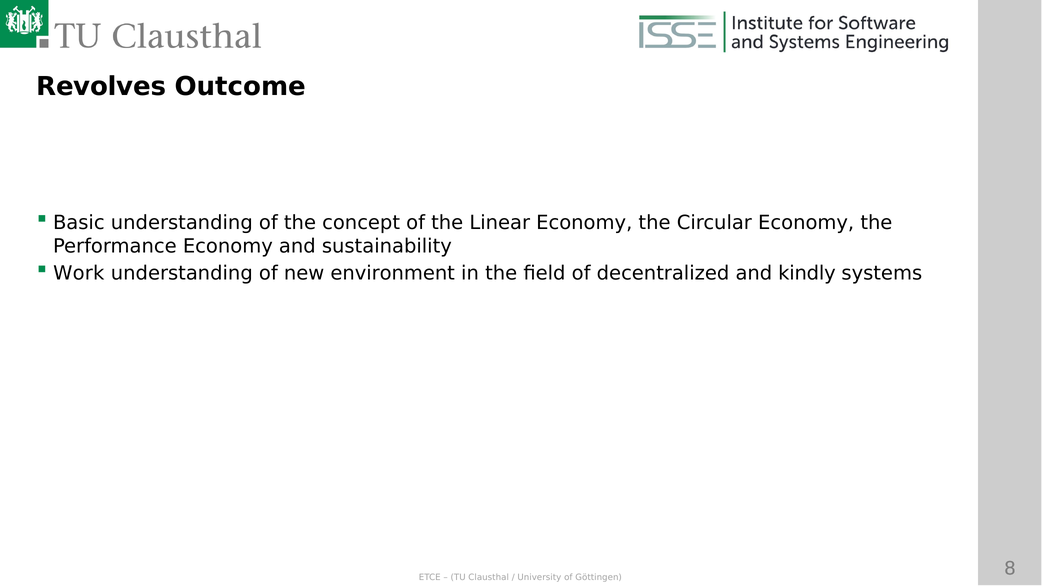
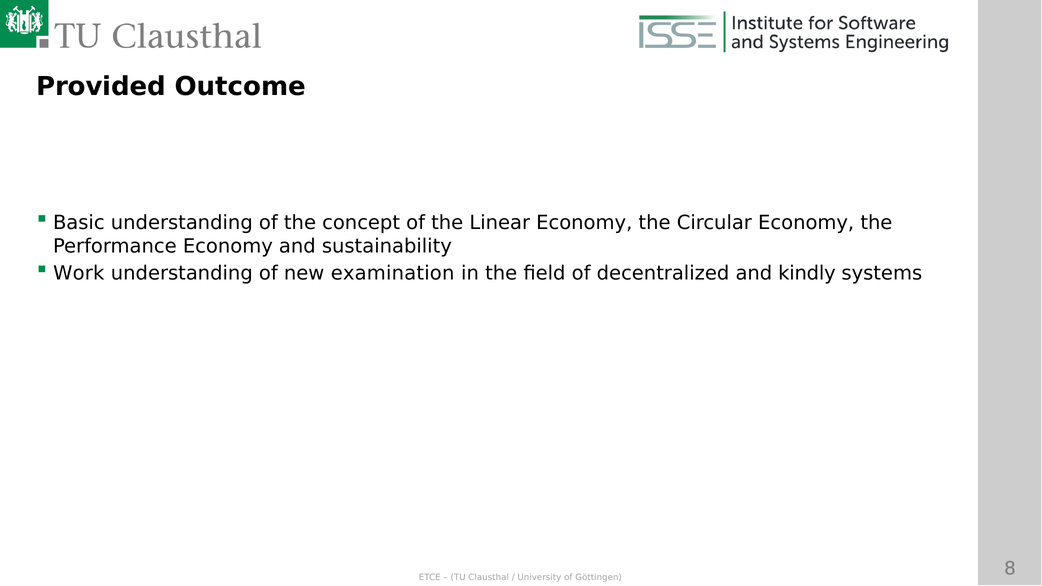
Revolves: Revolves -> Provided
environment: environment -> examination
